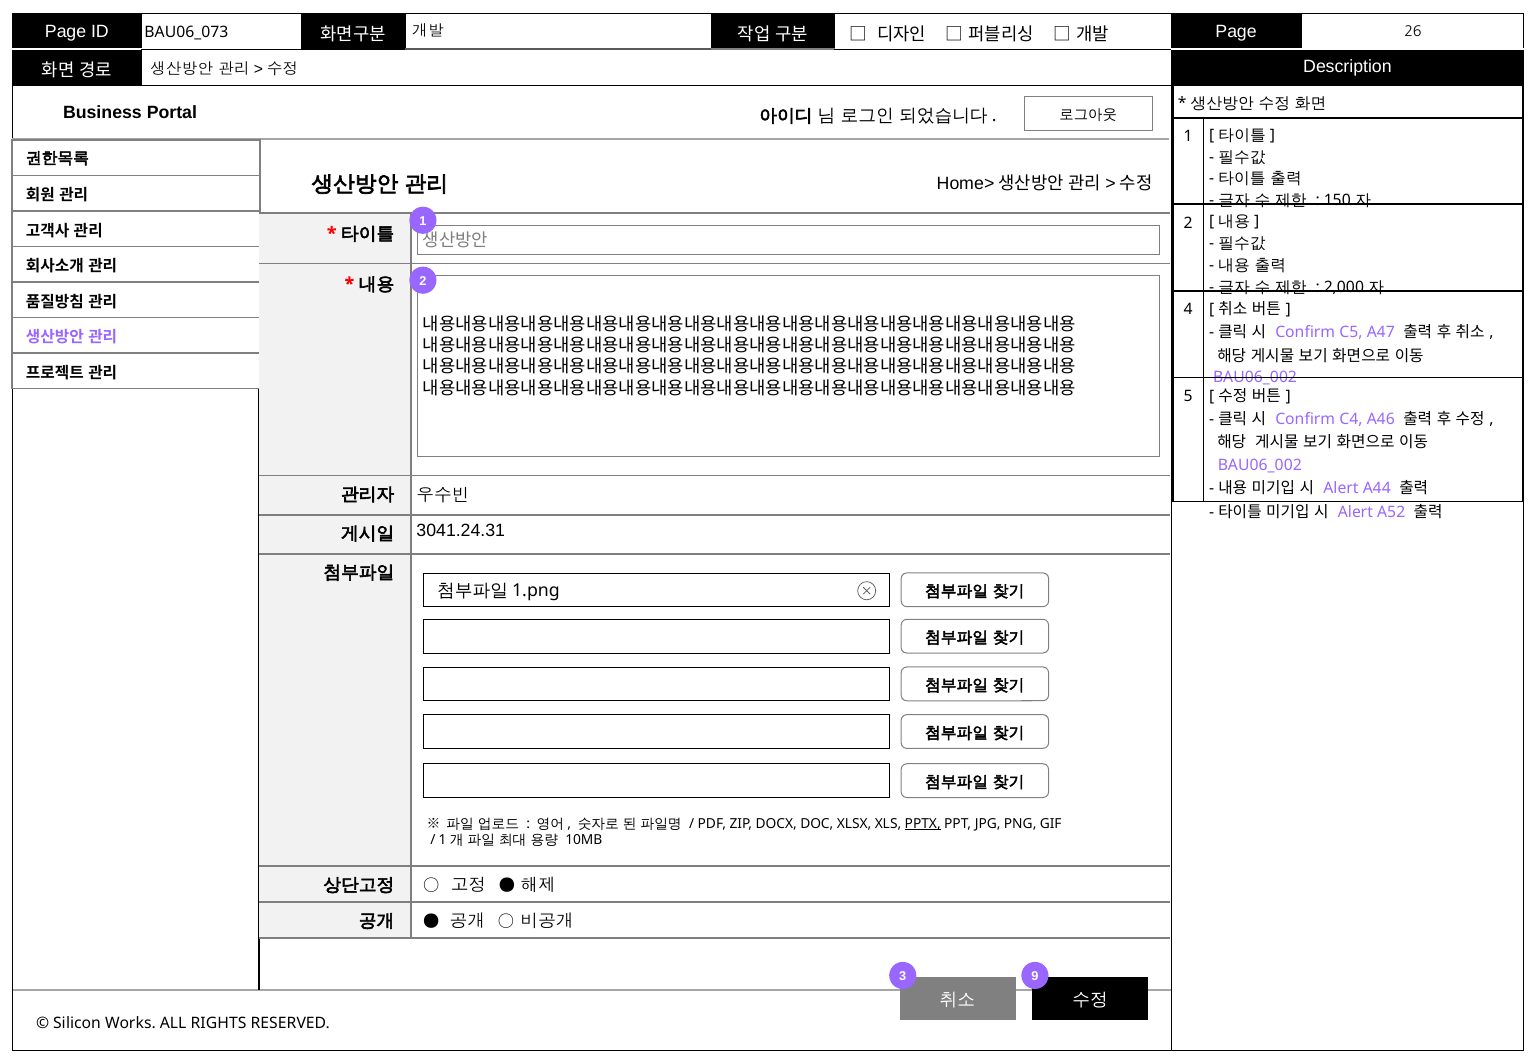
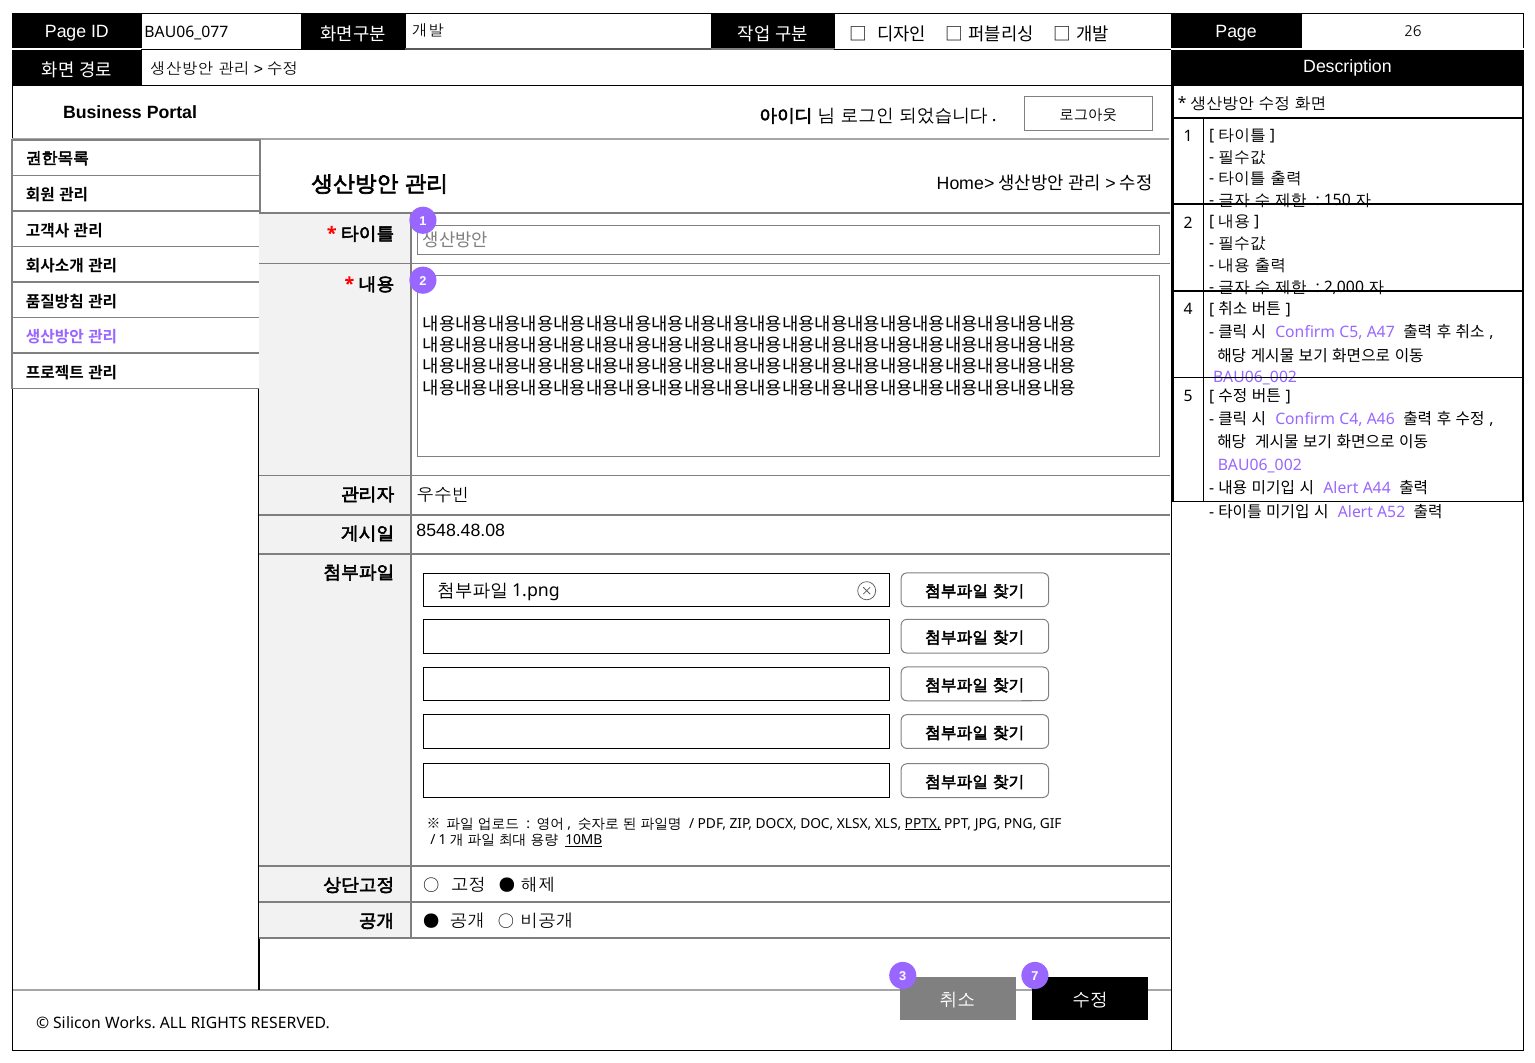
BAU06_073: BAU06_073 -> BAU06_077
3041.24.31: 3041.24.31 -> 8548.48.08
10MB underline: none -> present
9: 9 -> 7
